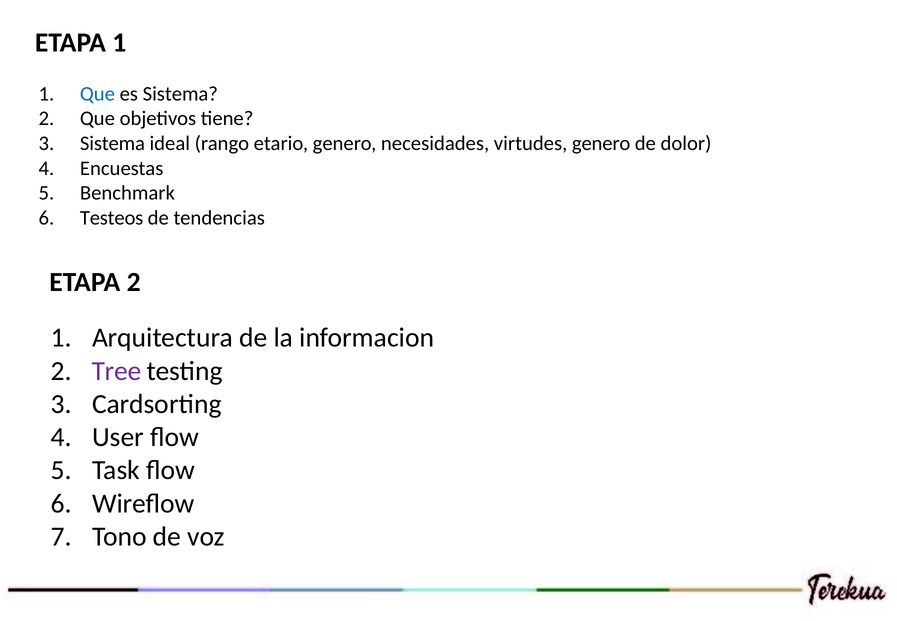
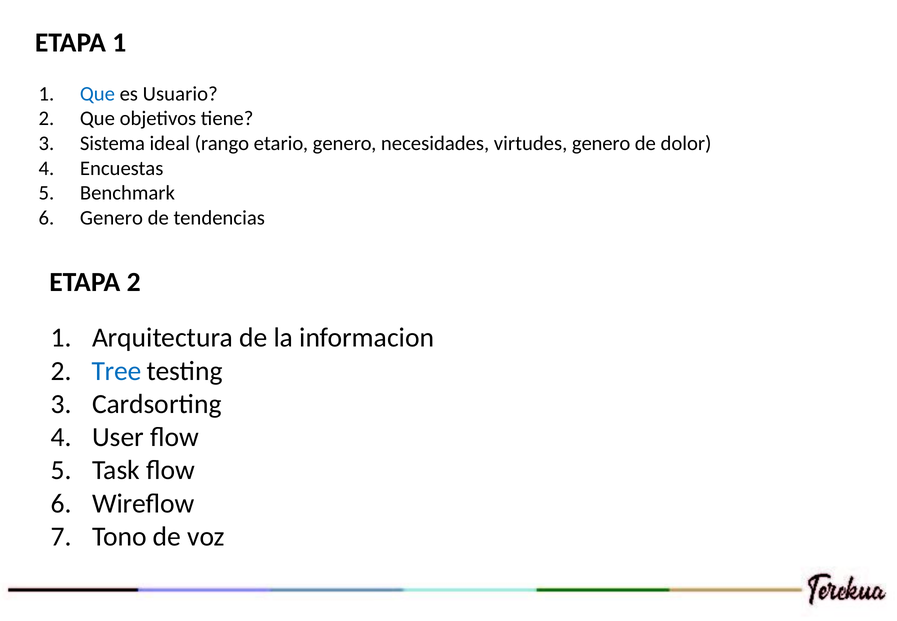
es Sistema: Sistema -> Usuario
Testeos at (112, 218): Testeos -> Genero
Tree colour: purple -> blue
